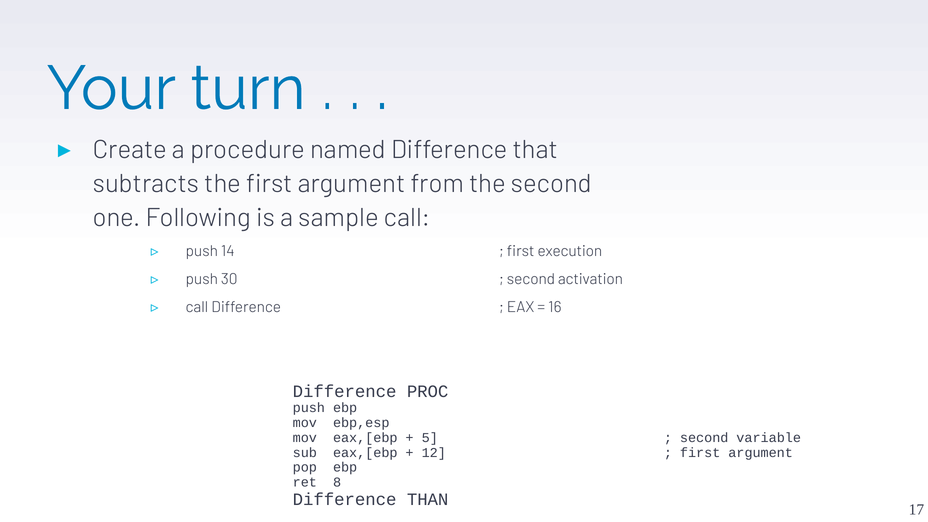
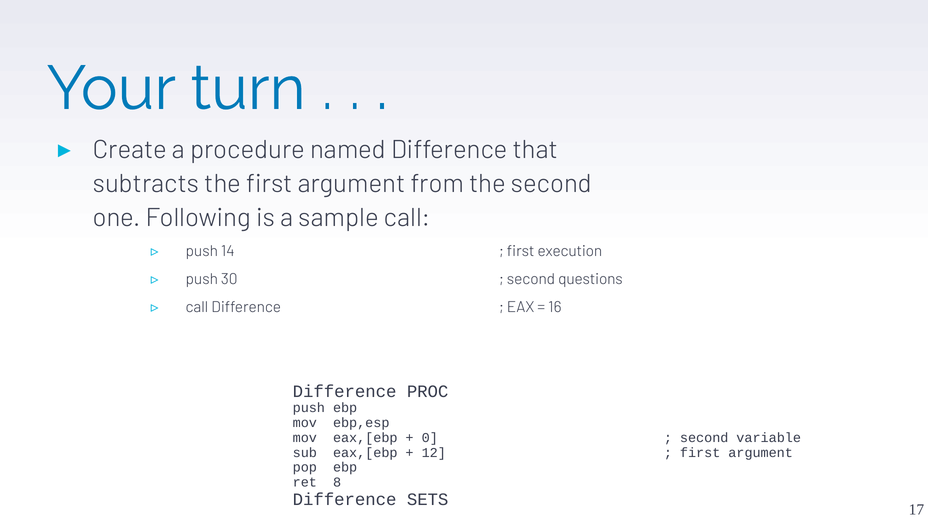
activation: activation -> questions
5: 5 -> 0
THAN: THAN -> SETS
